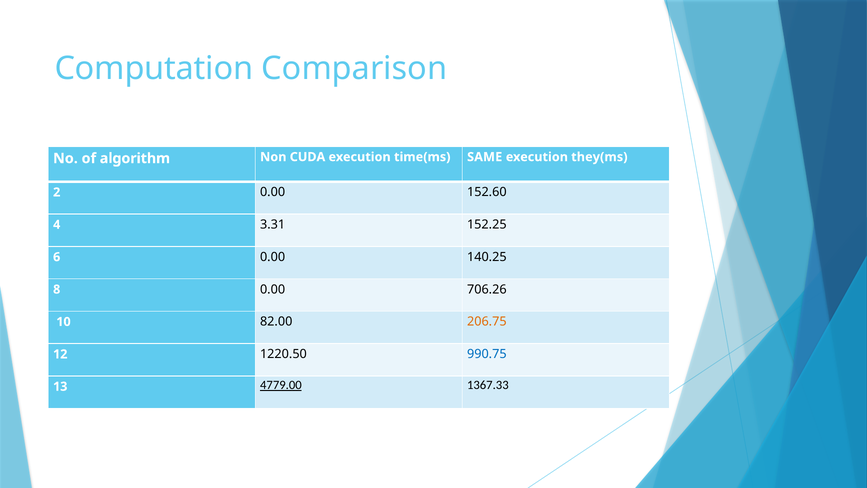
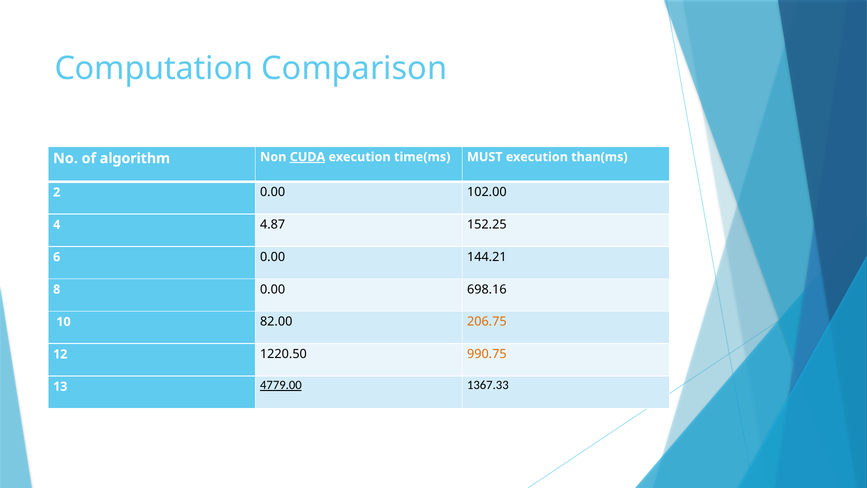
CUDA underline: none -> present
SAME: SAME -> MUST
they(ms: they(ms -> than(ms
152.60: 152.60 -> 102.00
3.31: 3.31 -> 4.87
140.25: 140.25 -> 144.21
706.26: 706.26 -> 698.16
990.75 colour: blue -> orange
